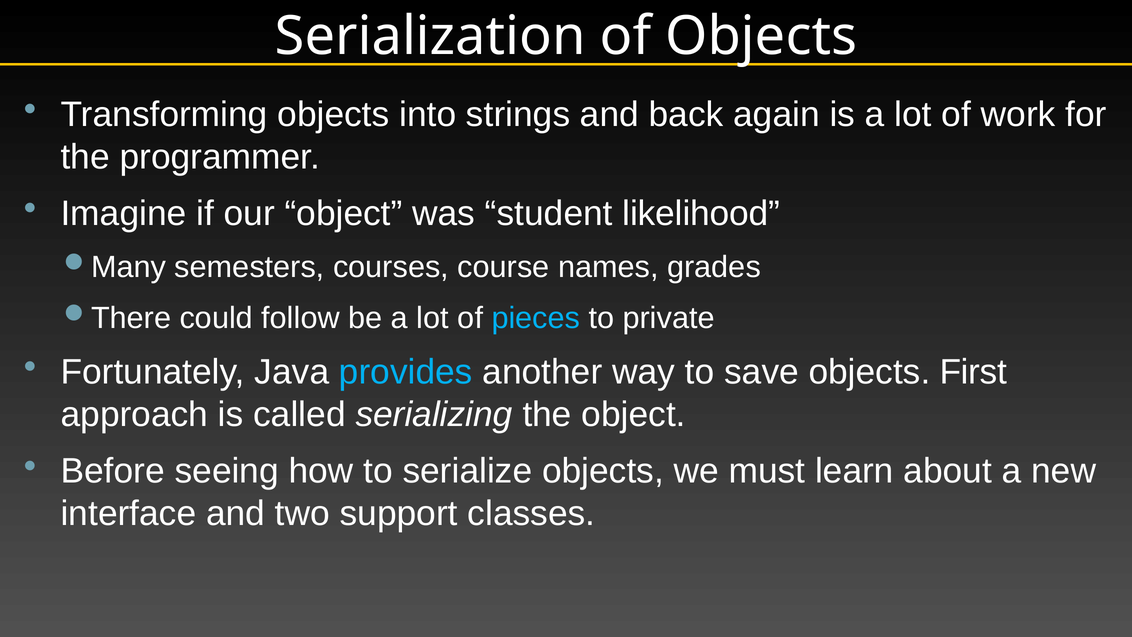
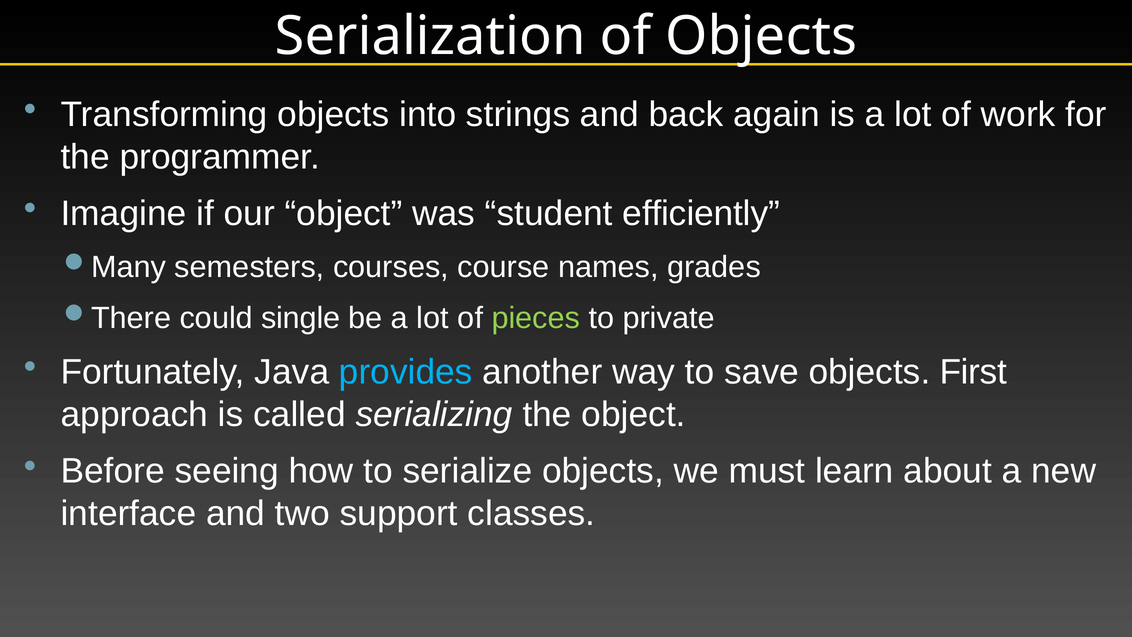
likelihood: likelihood -> efficiently
follow: follow -> single
pieces colour: light blue -> light green
